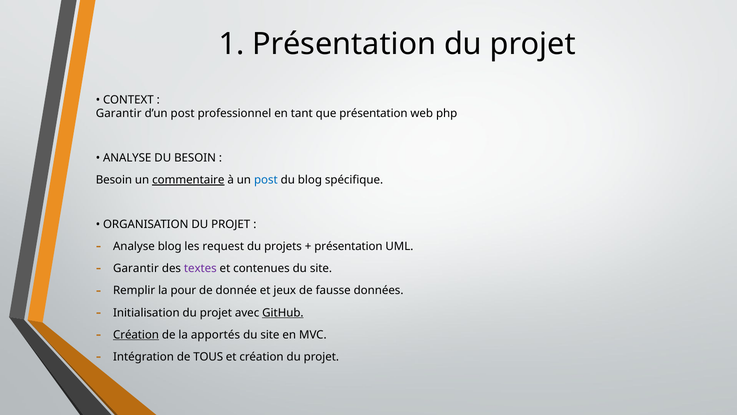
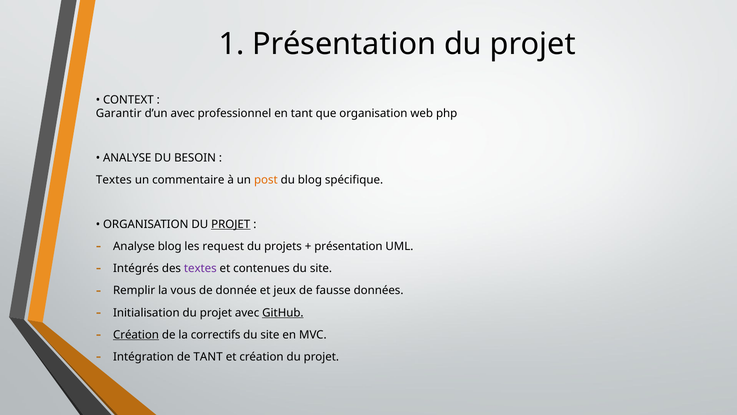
d’un post: post -> avec
que présentation: présentation -> organisation
Besoin at (114, 180): Besoin -> Textes
commentaire underline: present -> none
post at (266, 180) colour: blue -> orange
PROJET at (231, 224) underline: none -> present
Garantir at (136, 268): Garantir -> Intégrés
pour: pour -> vous
apportés: apportés -> correctifs
de TOUS: TOUS -> TANT
